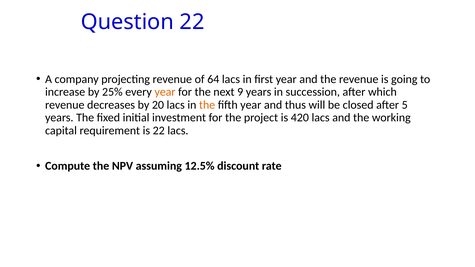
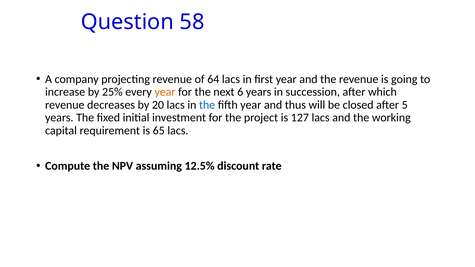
Question 22: 22 -> 58
9: 9 -> 6
the at (207, 105) colour: orange -> blue
420: 420 -> 127
is 22: 22 -> 65
